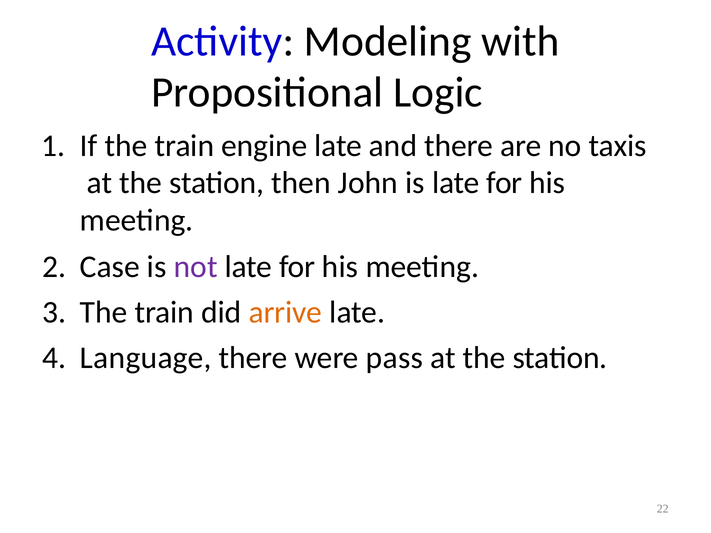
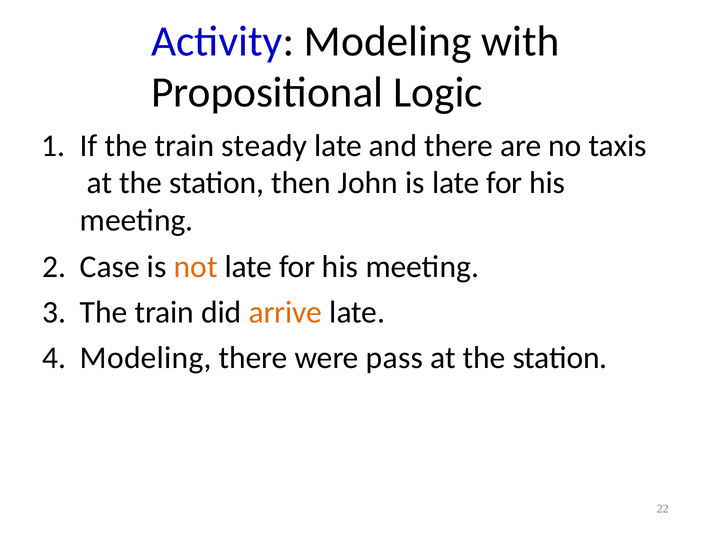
engine: engine -> steady
not colour: purple -> orange
Language at (146, 358): Language -> Modeling
